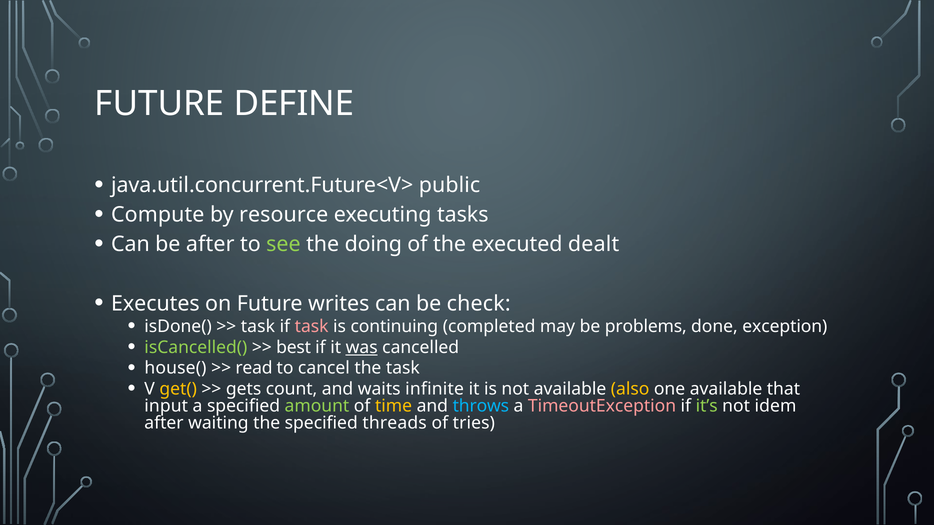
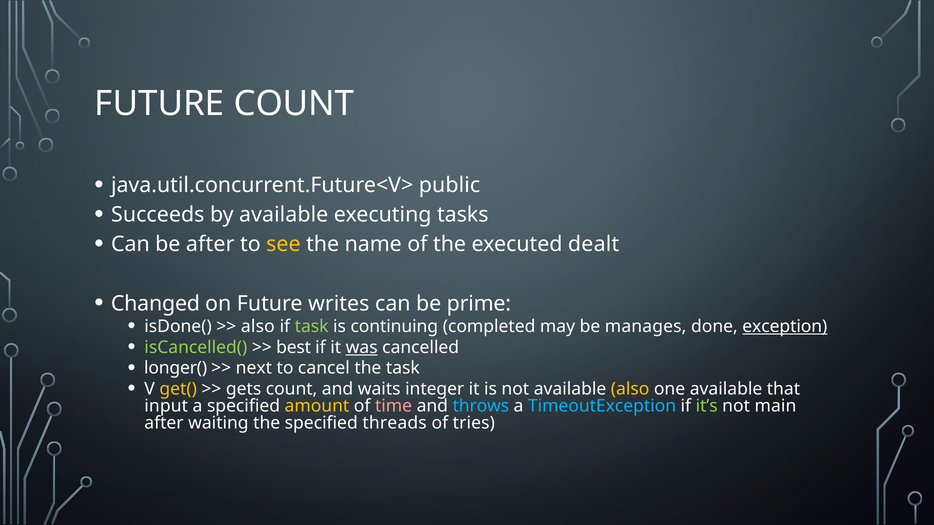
FUTURE DEFINE: DEFINE -> COUNT
Compute: Compute -> Succeeds
by resource: resource -> available
see colour: light green -> yellow
doing: doing -> name
Executes: Executes -> Changed
check: check -> prime
task at (258, 327): task -> also
task at (312, 327) colour: pink -> light green
problems: problems -> manages
exception underline: none -> present
house(: house( -> longer(
read: read -> next
infinite: infinite -> integer
amount colour: light green -> yellow
time colour: yellow -> pink
TimeoutException colour: pink -> light blue
idem: idem -> main
